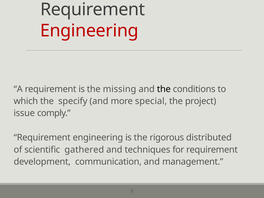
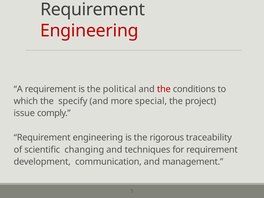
missing: missing -> political
the at (164, 89) colour: black -> red
distributed: distributed -> traceability
gathered: gathered -> changing
